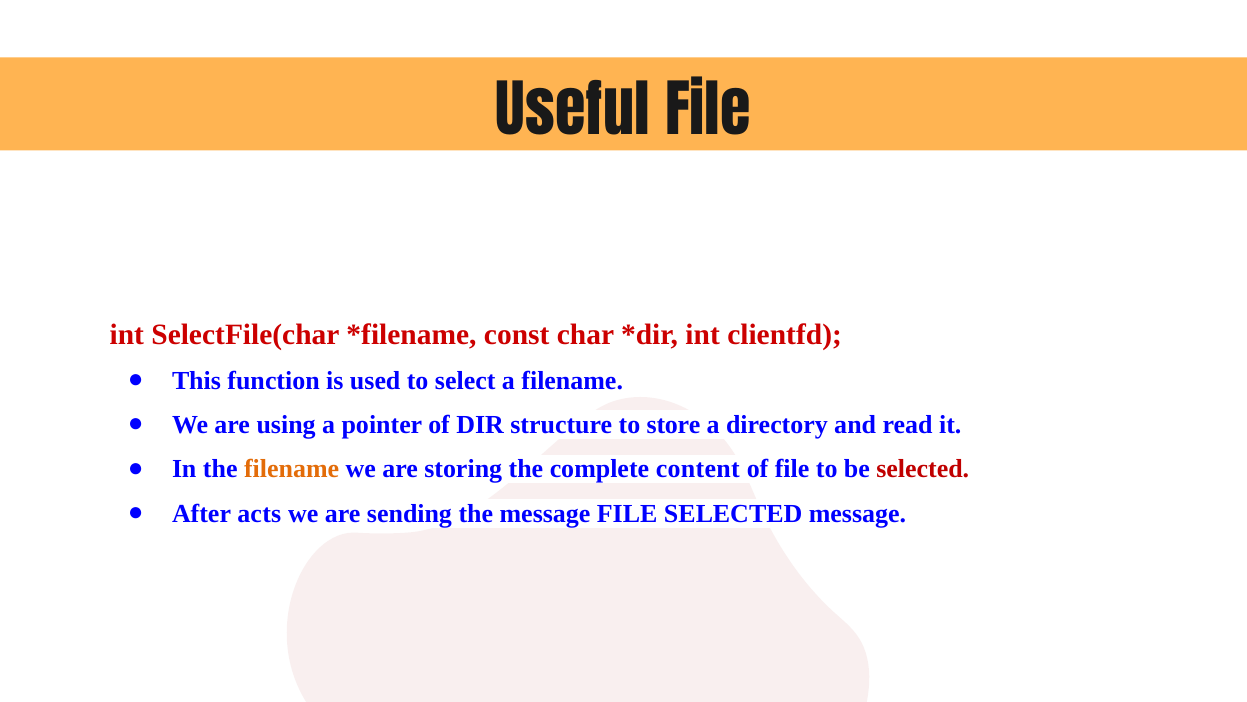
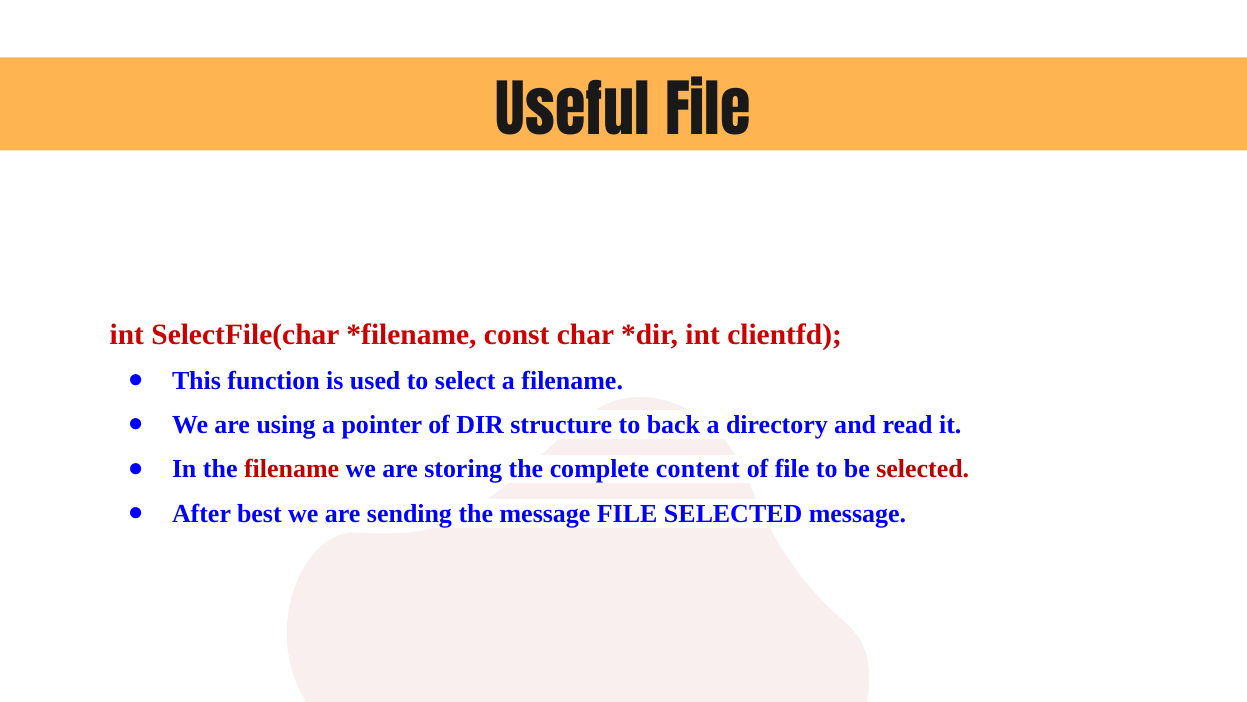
store: store -> back
filename at (292, 469) colour: orange -> red
acts: acts -> best
